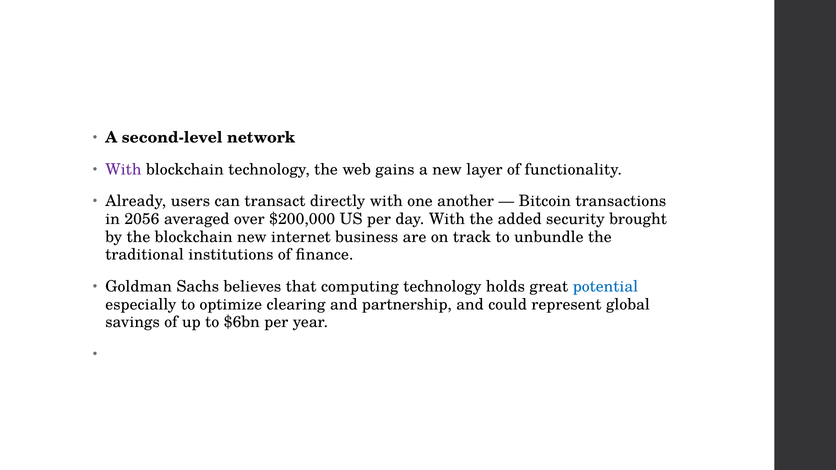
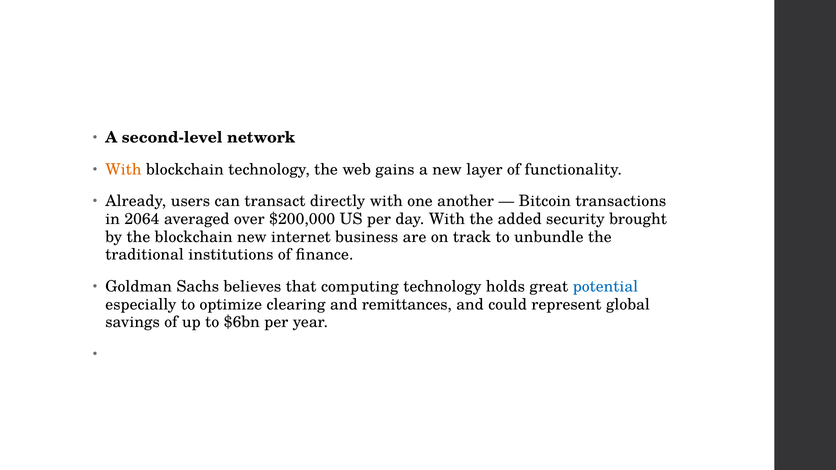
With at (123, 169) colour: purple -> orange
2056: 2056 -> 2064
partnership: partnership -> remittances
